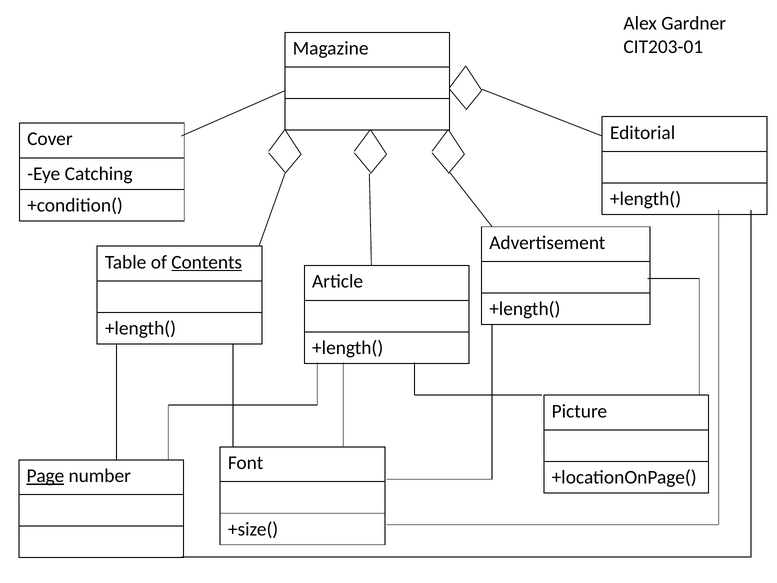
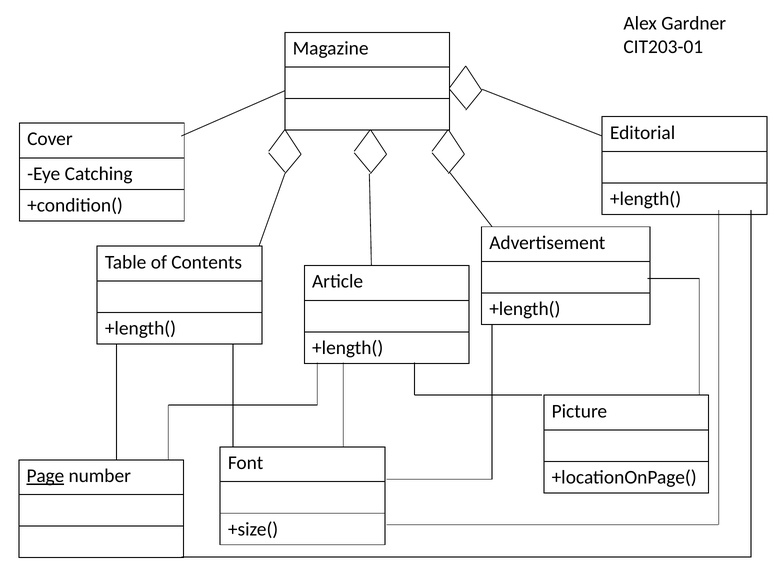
Contents underline: present -> none
